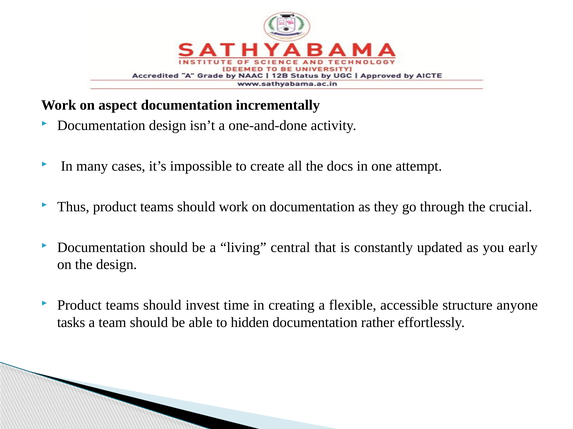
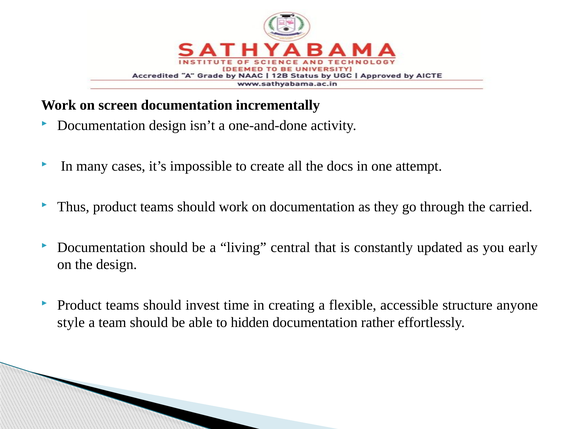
aspect: aspect -> screen
crucial: crucial -> carried
tasks: tasks -> style
